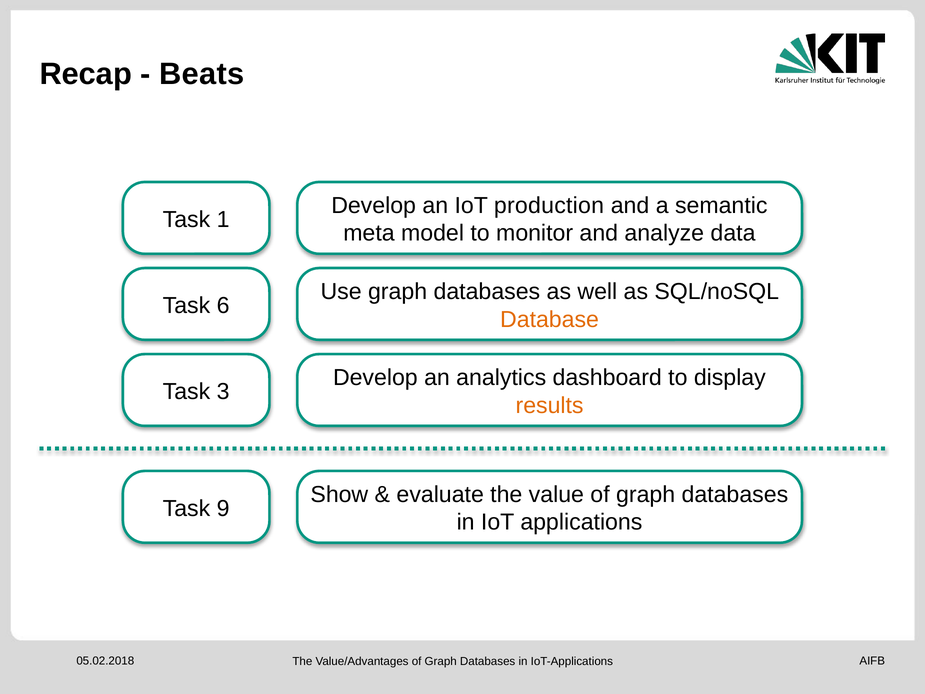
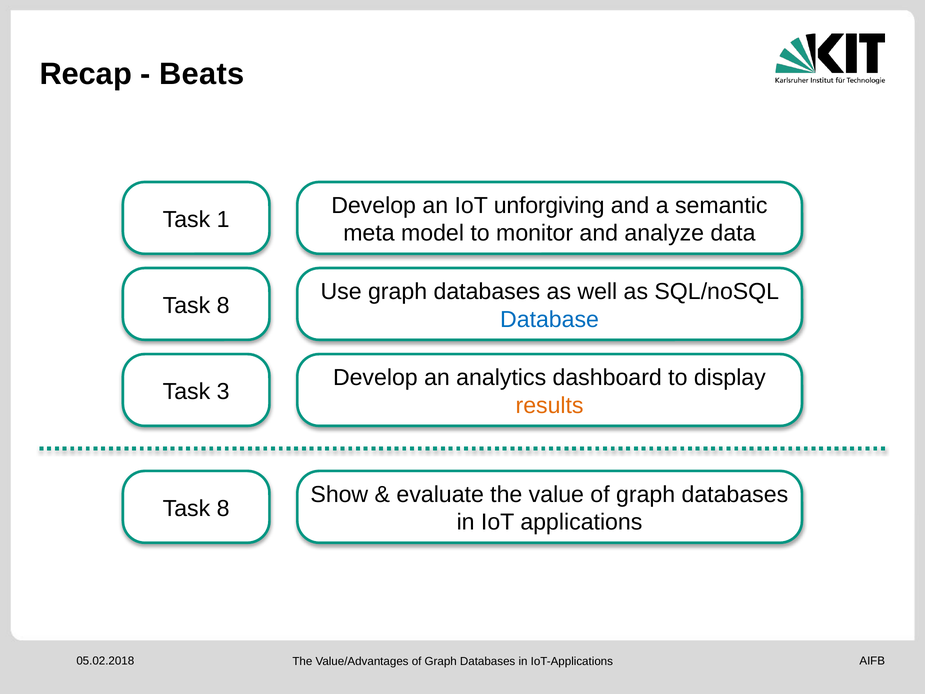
production: production -> unforgiving
6 at (223, 305): 6 -> 8
Database colour: orange -> blue
9 at (223, 508): 9 -> 8
